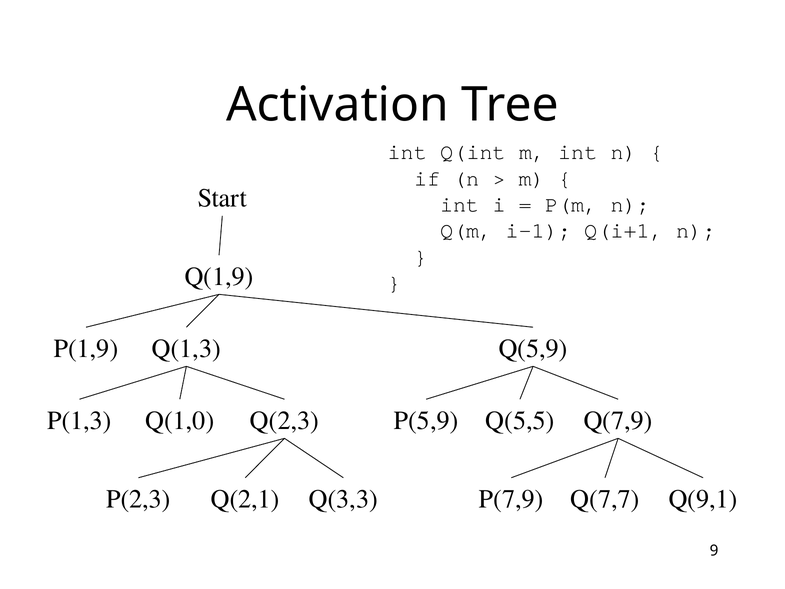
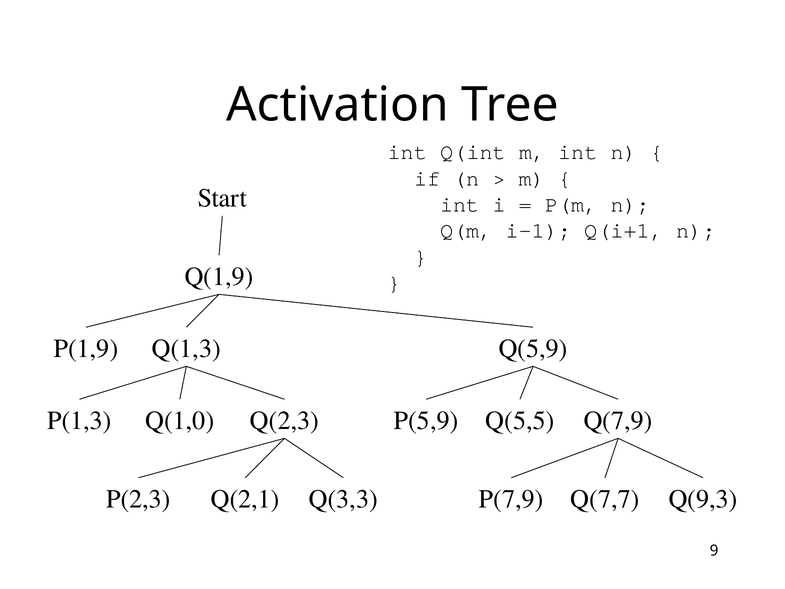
Q(9,1: Q(9,1 -> Q(9,3
